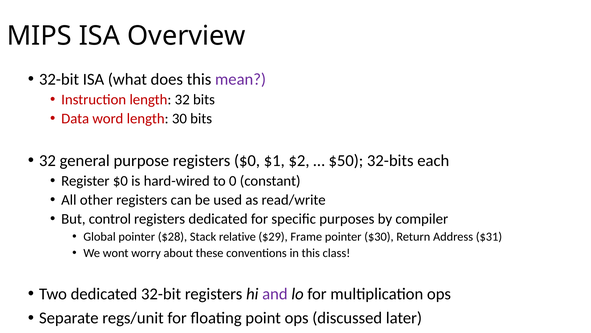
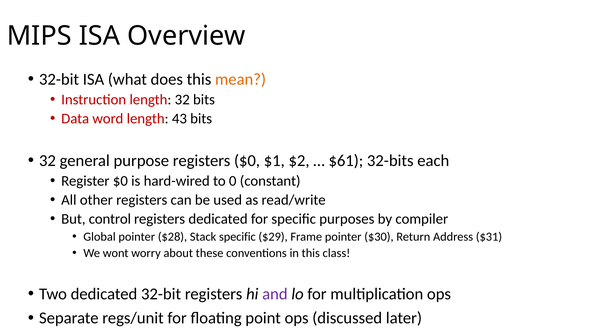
mean colour: purple -> orange
30: 30 -> 43
$50: $50 -> $61
Stack relative: relative -> specific
